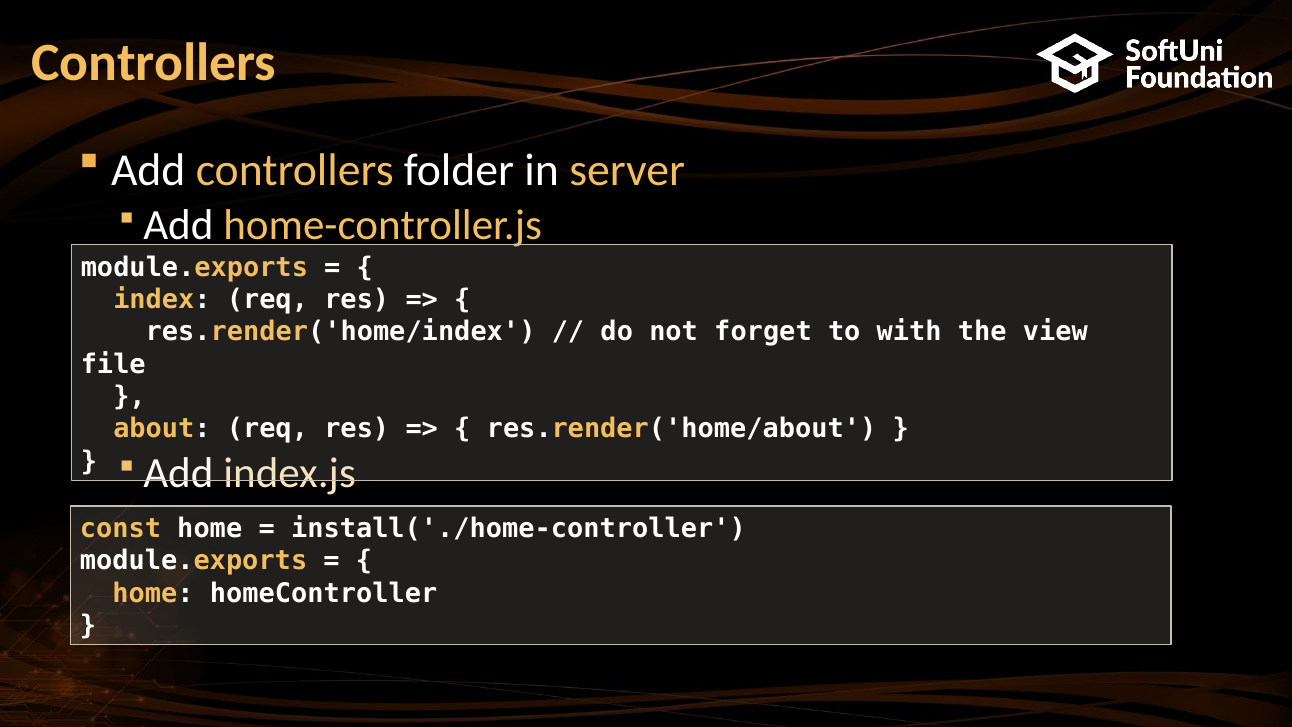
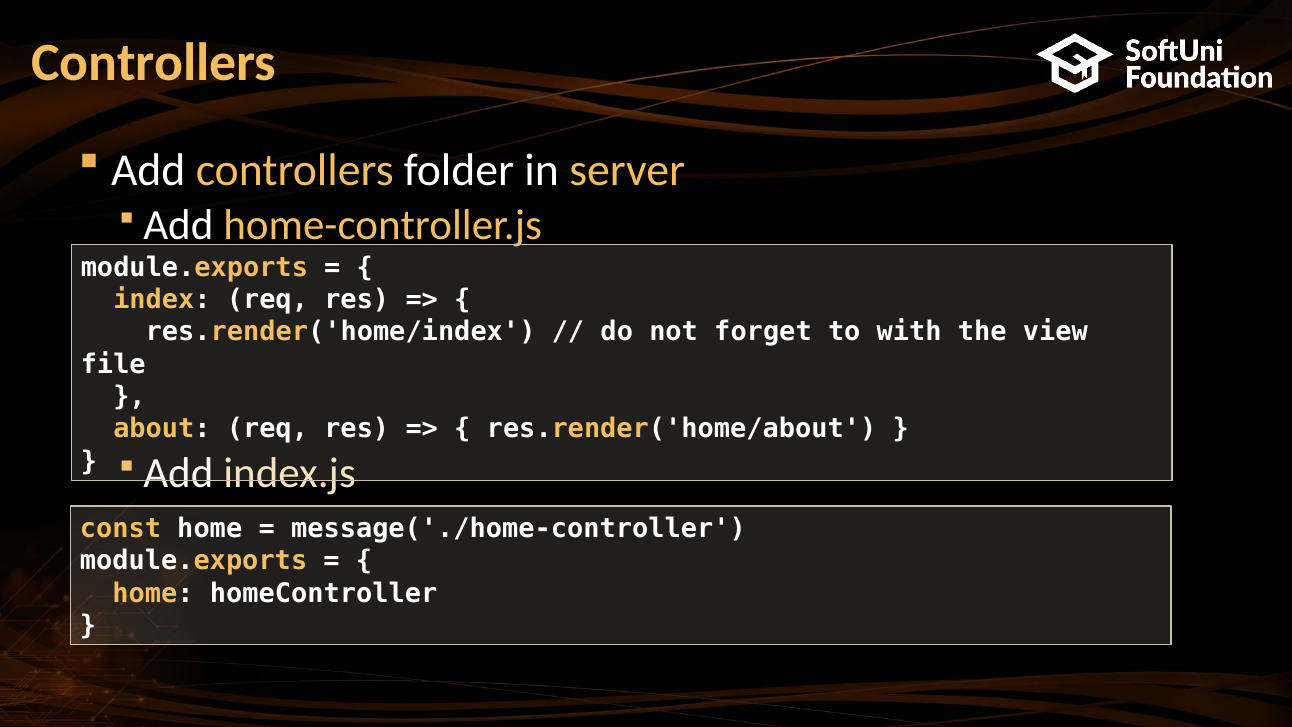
install('./home-controller: install('./home-controller -> message('./home-controller
